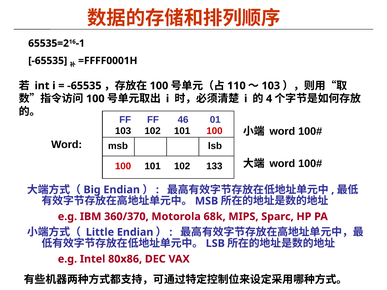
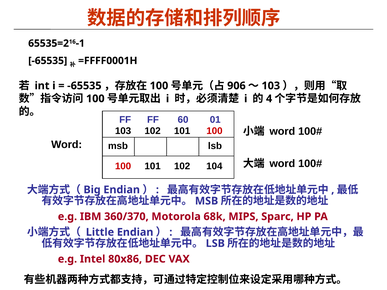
110: 110 -> 906
46: 46 -> 60
133: 133 -> 104
